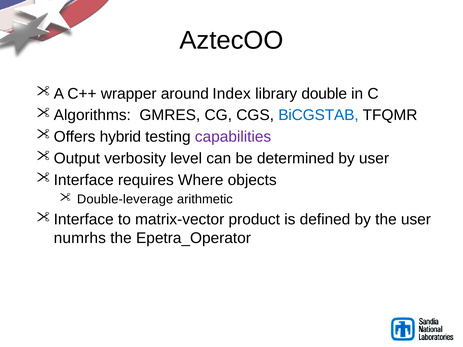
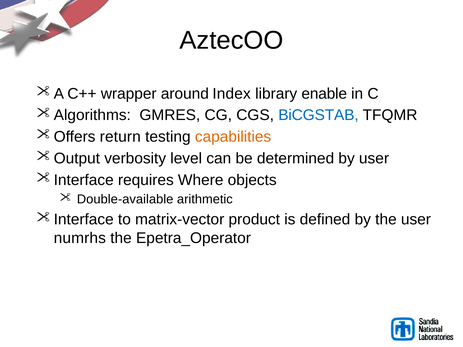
double: double -> enable
hybrid: hybrid -> return
capabilities colour: purple -> orange
Double-leverage: Double-leverage -> Double-available
